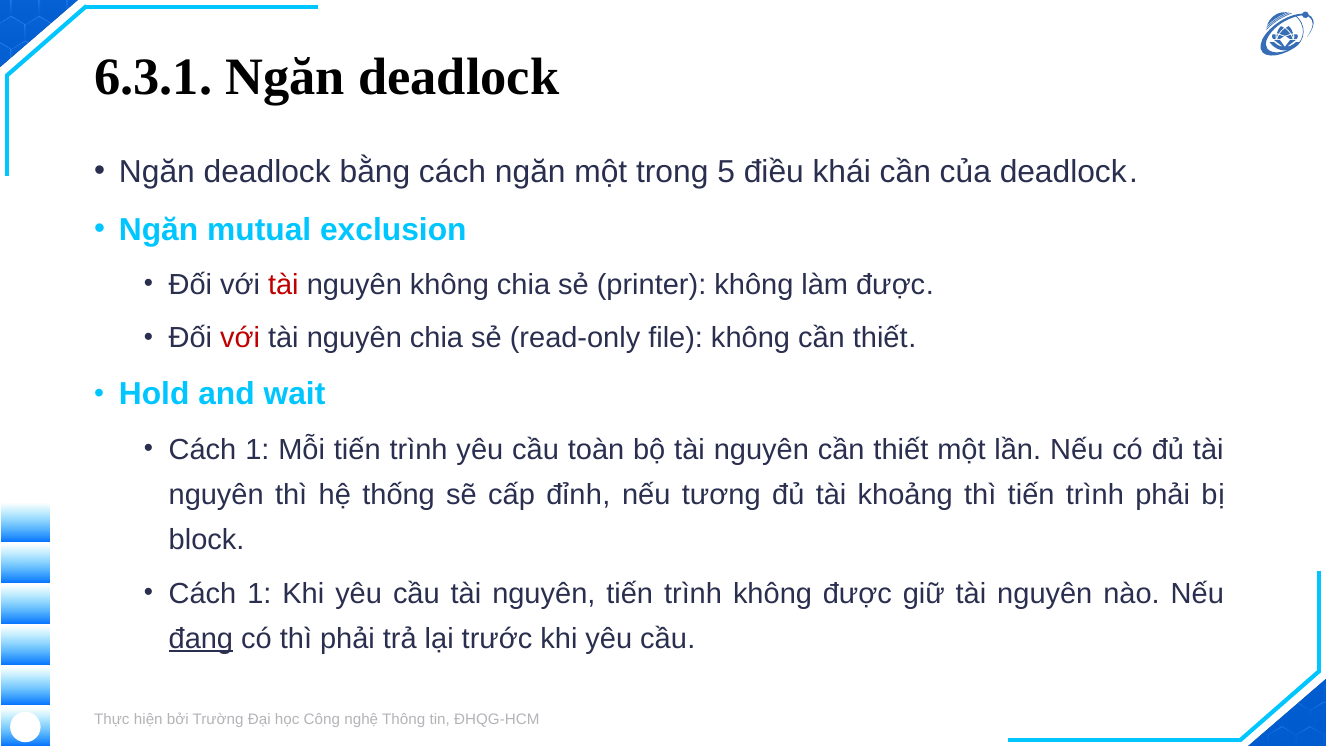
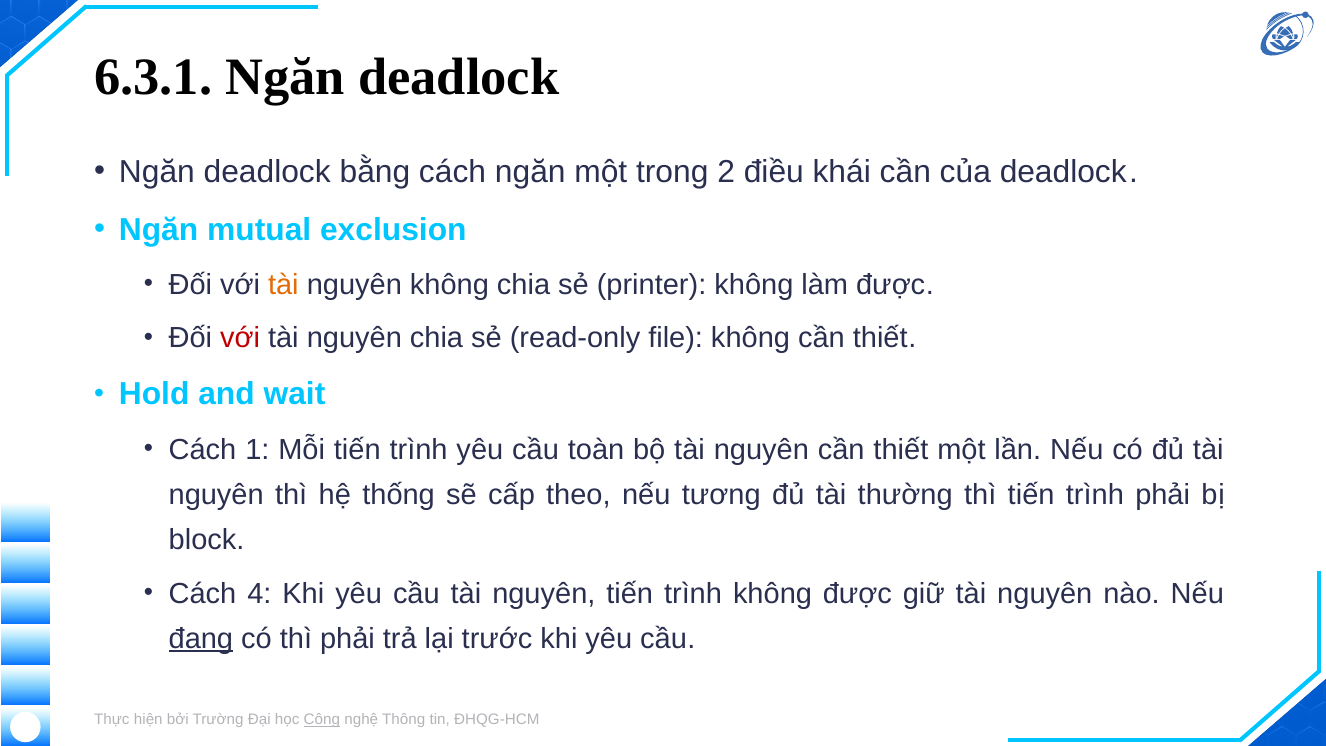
5: 5 -> 2
tài at (283, 285) colour: red -> orange
đỉnh: đỉnh -> theo
khoảng: khoảng -> thường
1 at (259, 593): 1 -> 4
Công underline: none -> present
